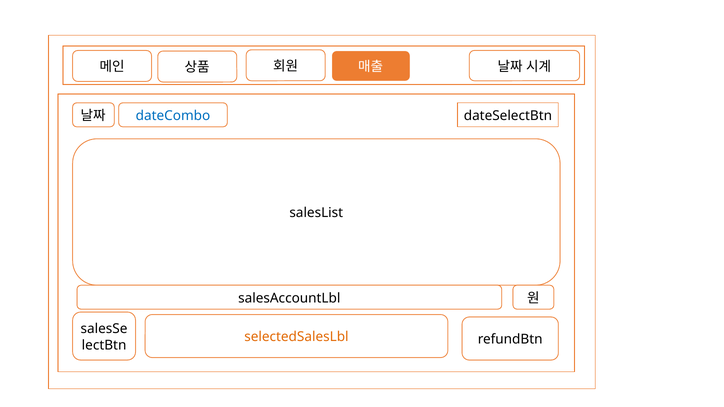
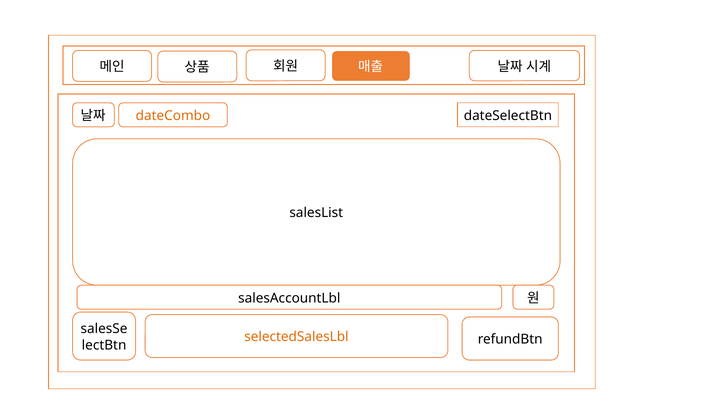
dateCombo colour: blue -> orange
